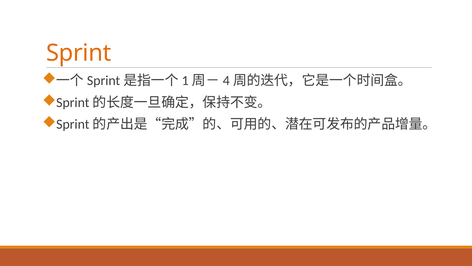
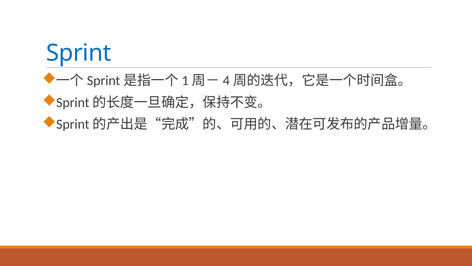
Sprint colour: orange -> blue
